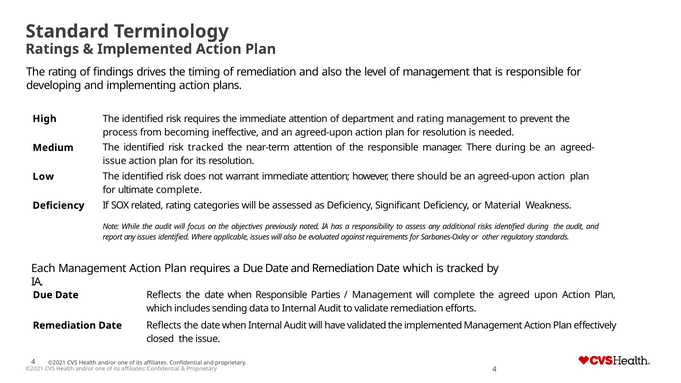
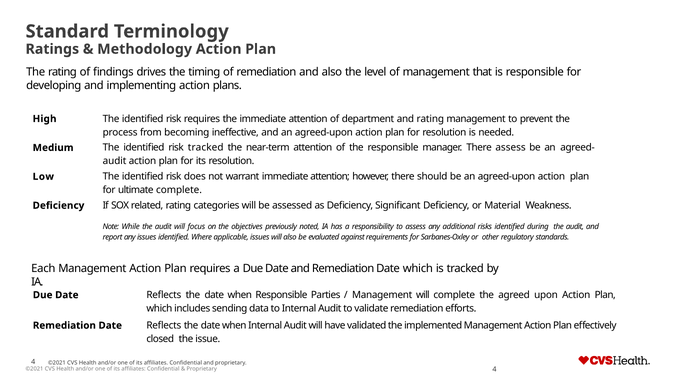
Implemented at (145, 49): Implemented -> Methodology
There during: during -> assess
issue at (115, 161): issue -> audit
